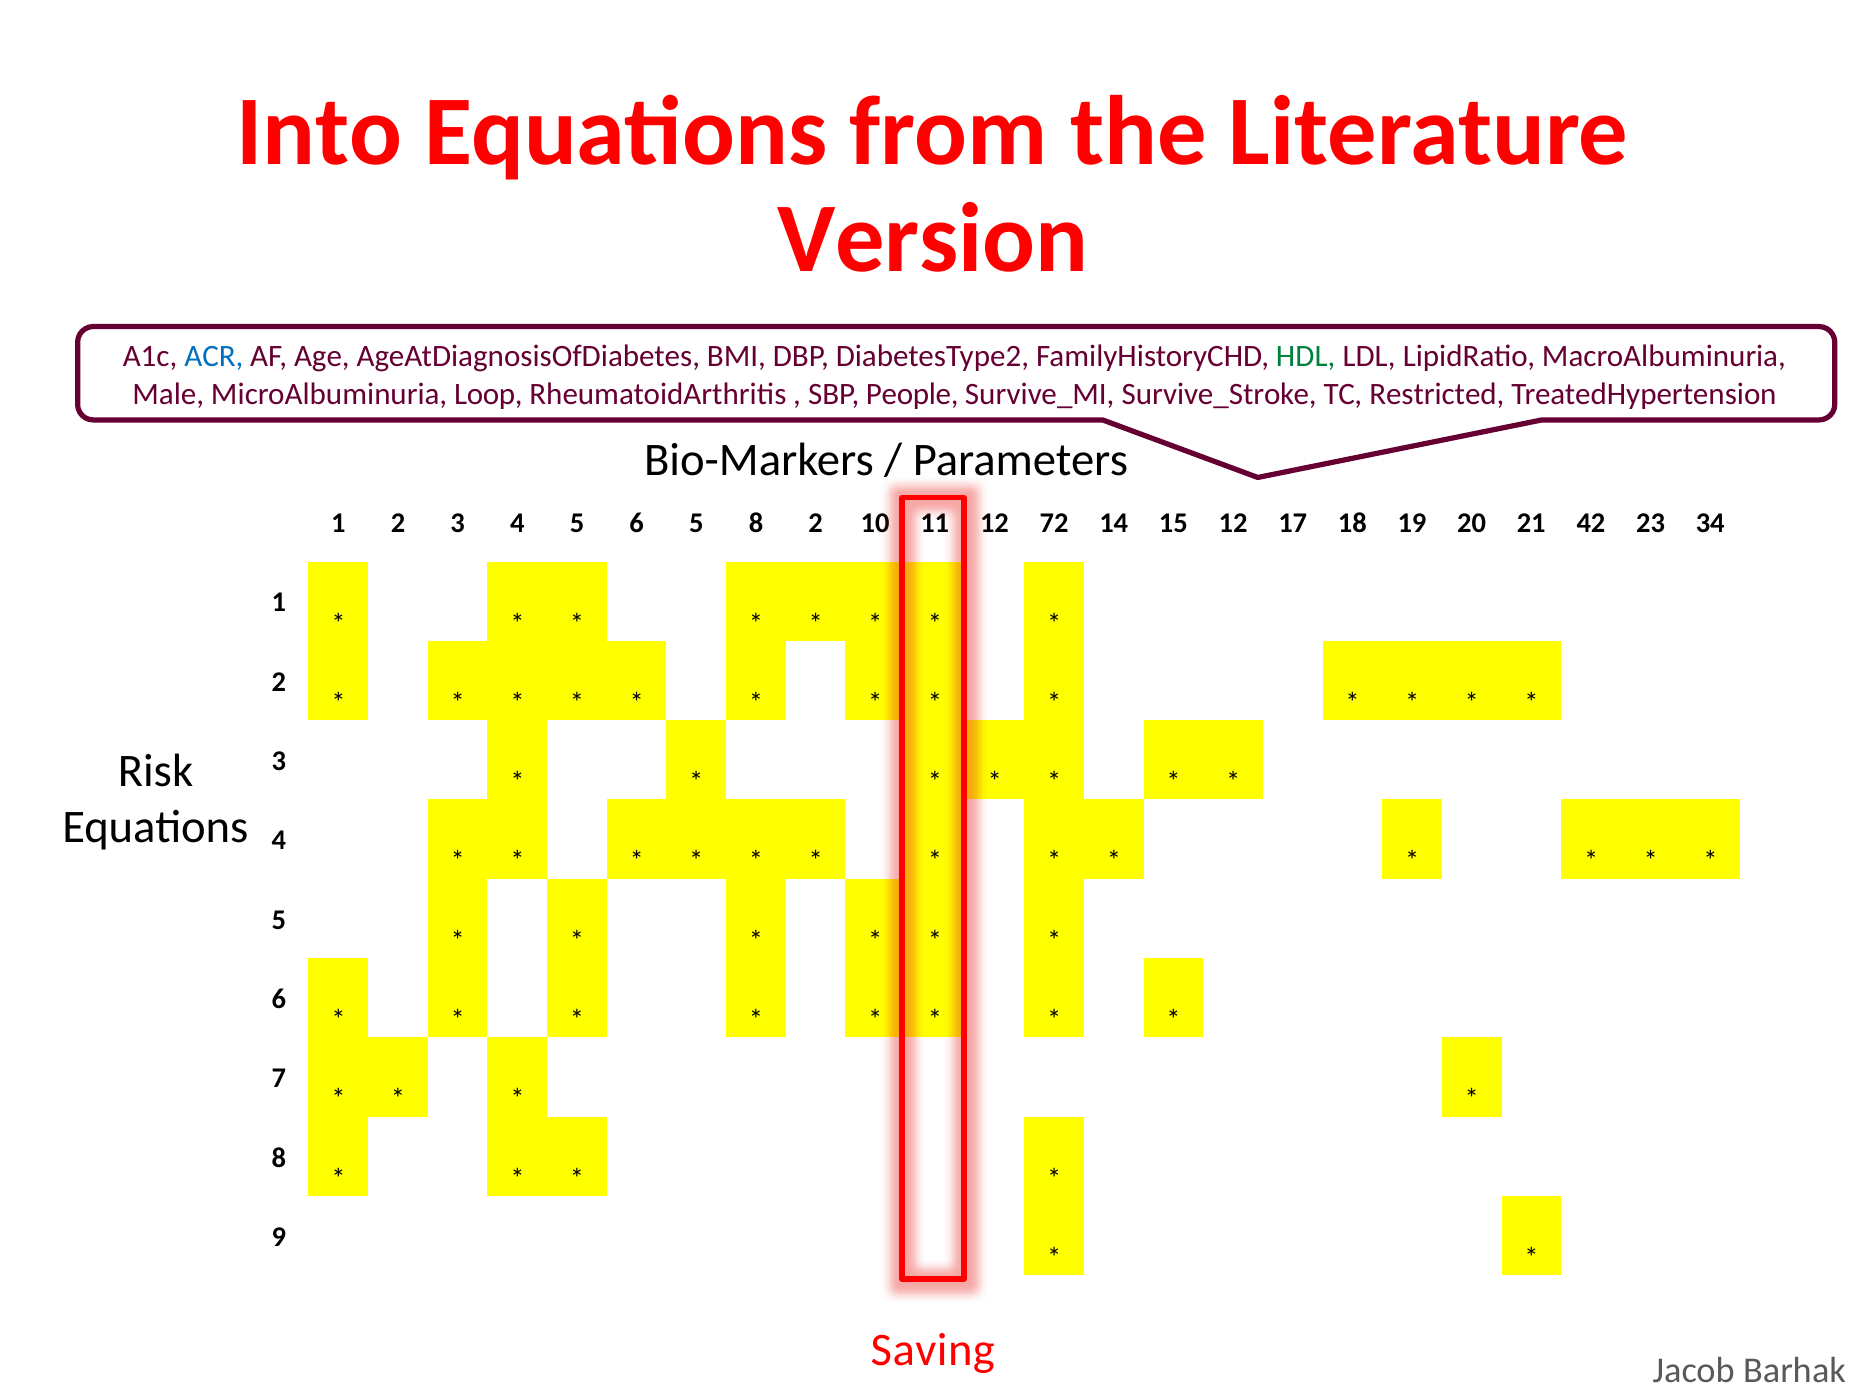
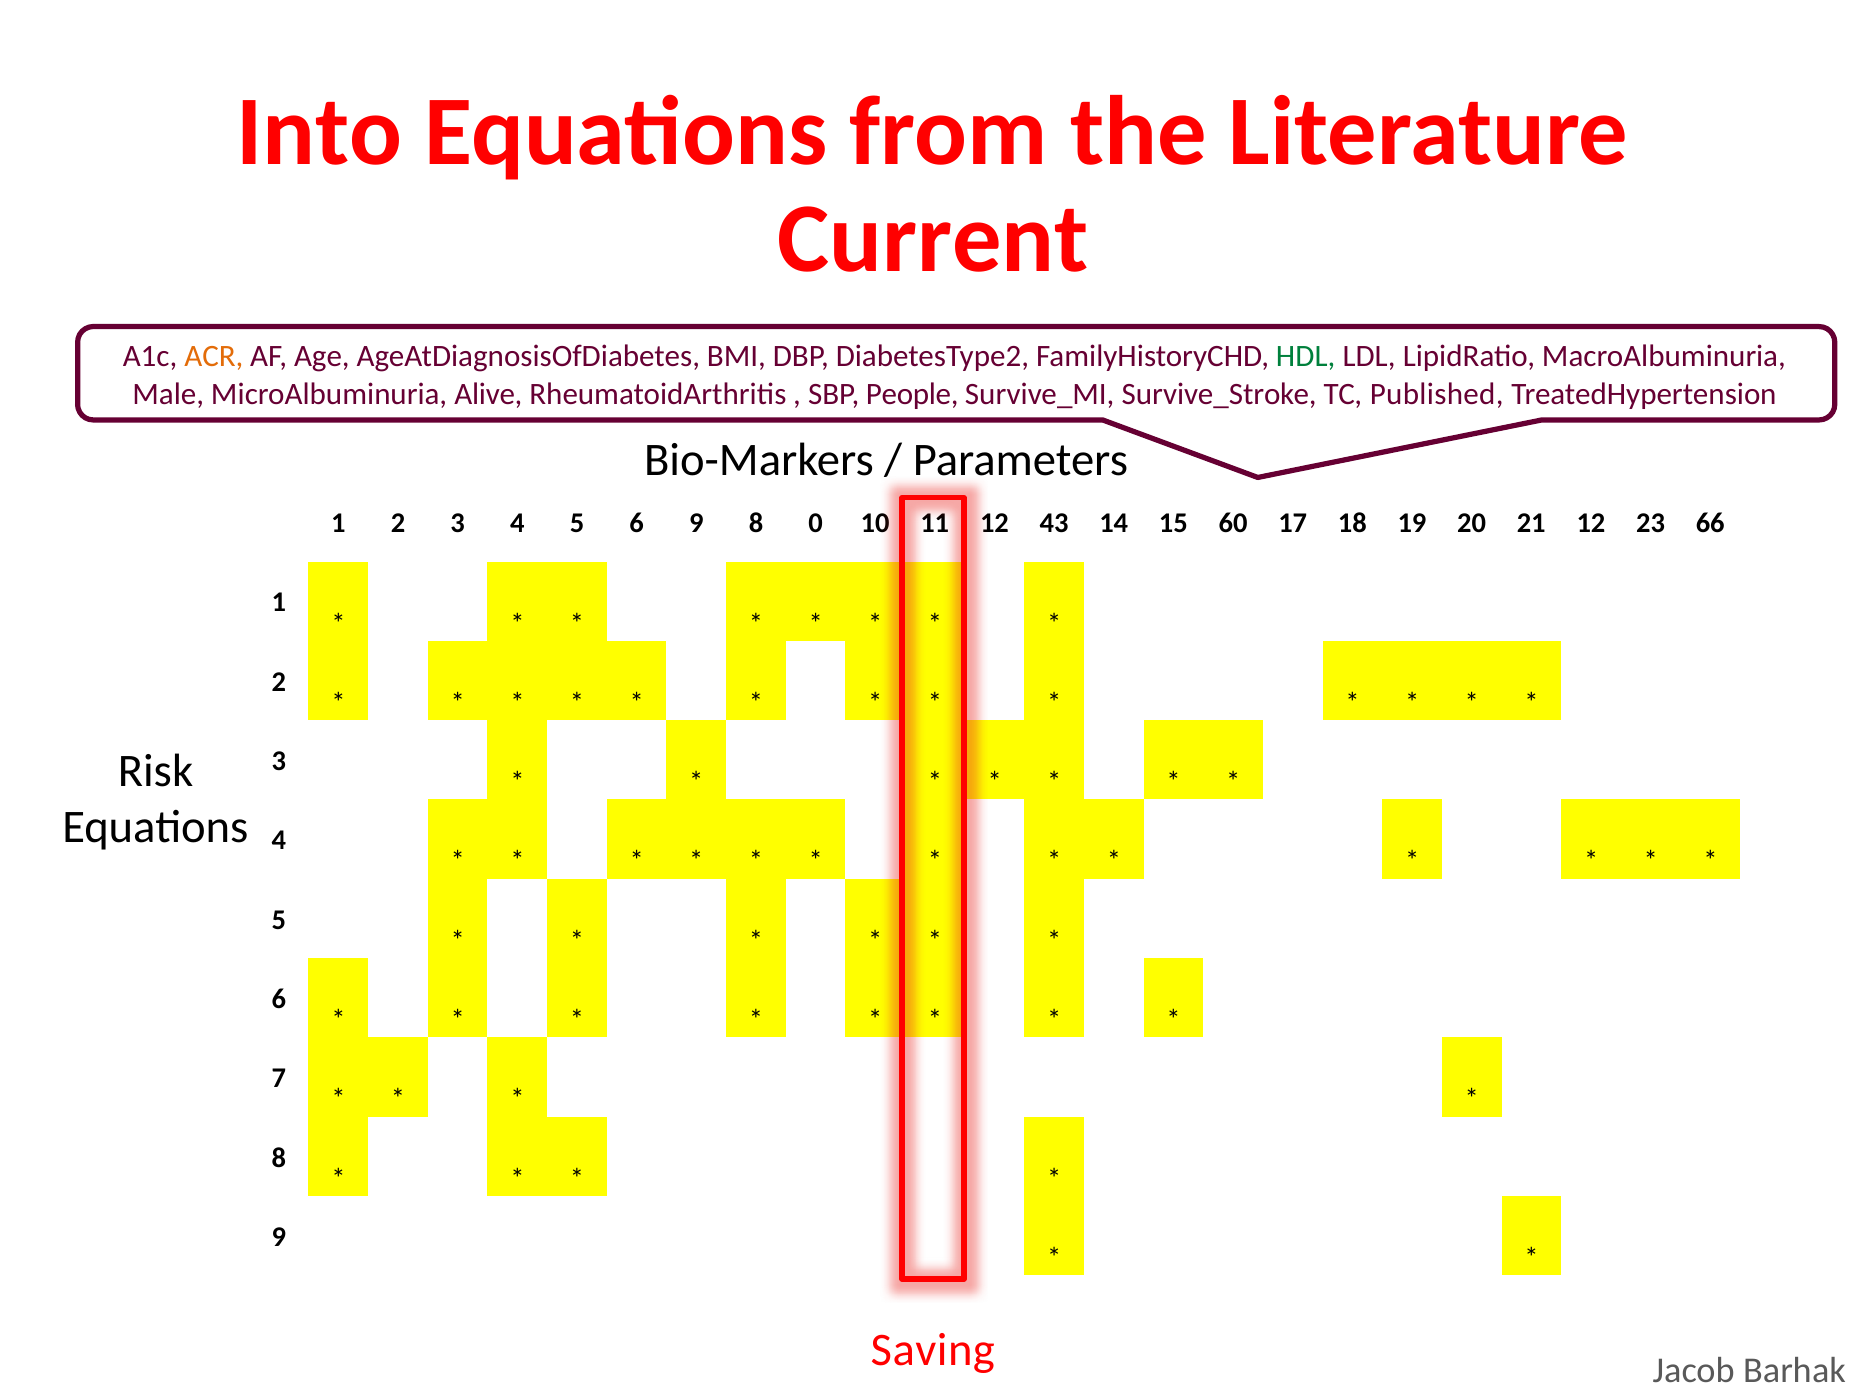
Version: Version -> Current
ACR colour: blue -> orange
Loop: Loop -> Alive
Restricted: Restricted -> Published
6 5: 5 -> 9
8 2: 2 -> 0
72: 72 -> 43
15 12: 12 -> 60
21 42: 42 -> 12
34: 34 -> 66
